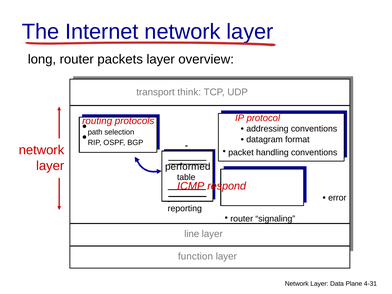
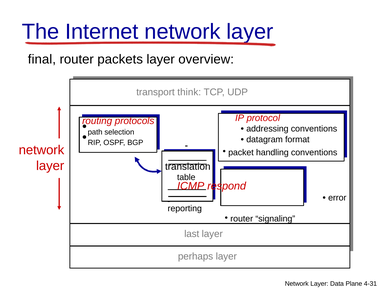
long: long -> final
performed: performed -> translation
line: line -> last
function: function -> perhaps
